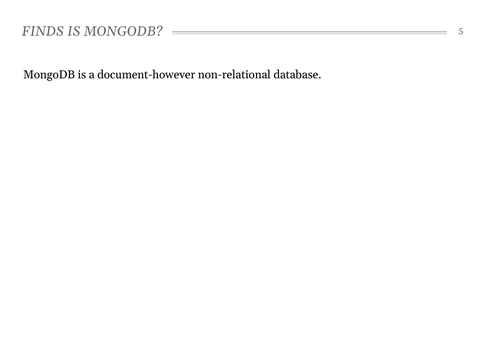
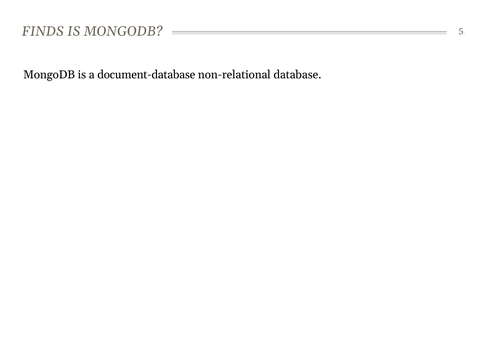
document-however: document-however -> document-database
